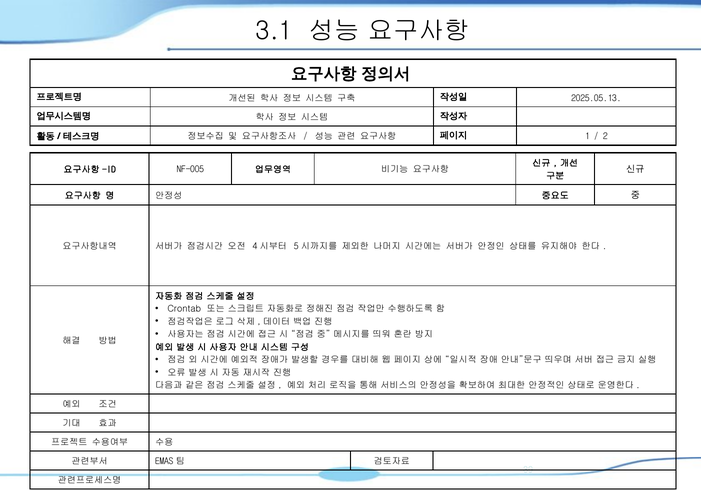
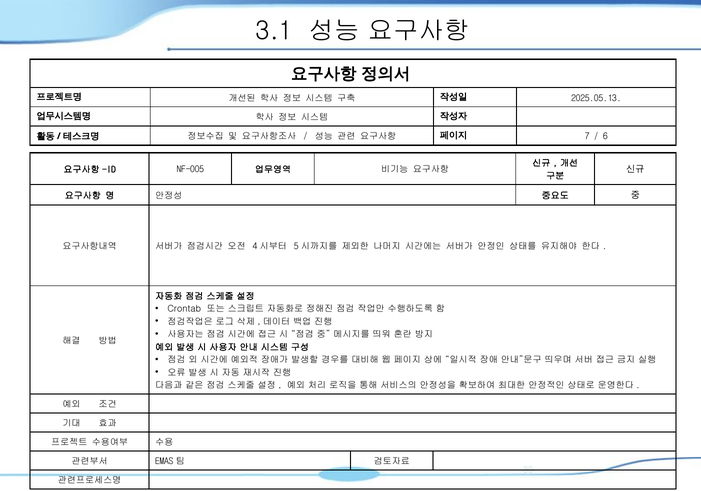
1: 1 -> 7
2: 2 -> 6
